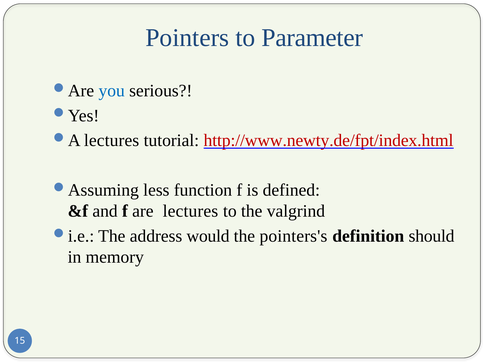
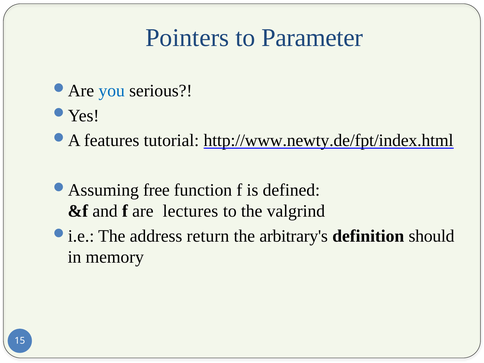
lectures at (112, 140): lectures -> features
http://www.newty.de/fpt/index.html colour: red -> black
less: less -> free
would: would -> return
pointers's: pointers's -> arbitrary's
